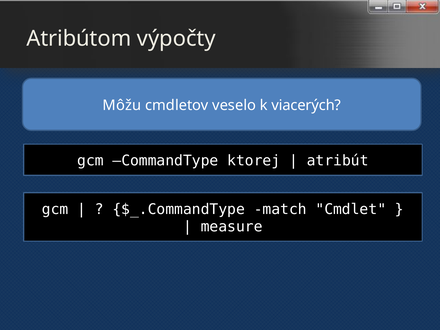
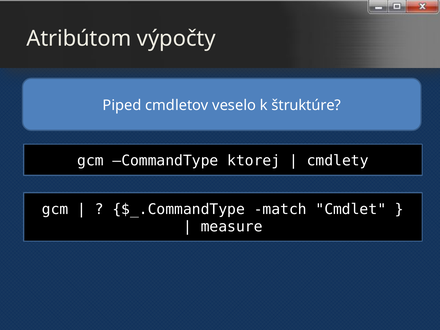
Môžu: Môžu -> Piped
viacerých: viacerých -> štruktúre
atribút: atribút -> cmdlety
